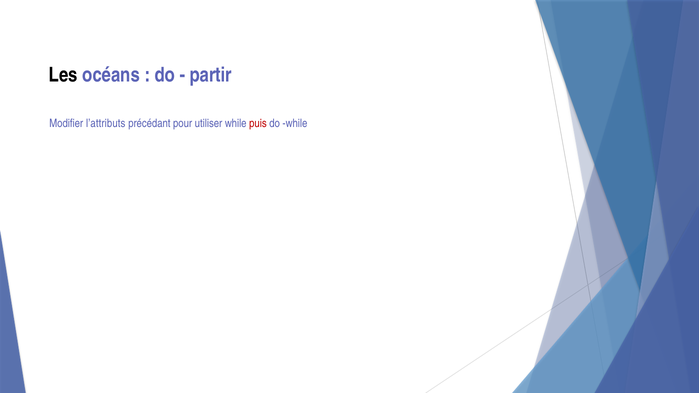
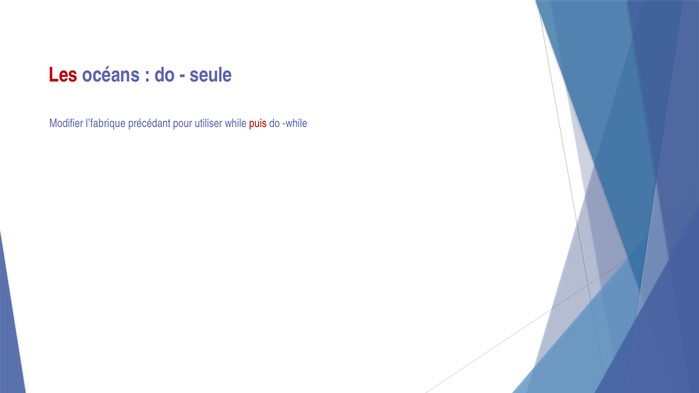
Les colour: black -> red
partir: partir -> seule
l’attributs: l’attributs -> l’fabrique
